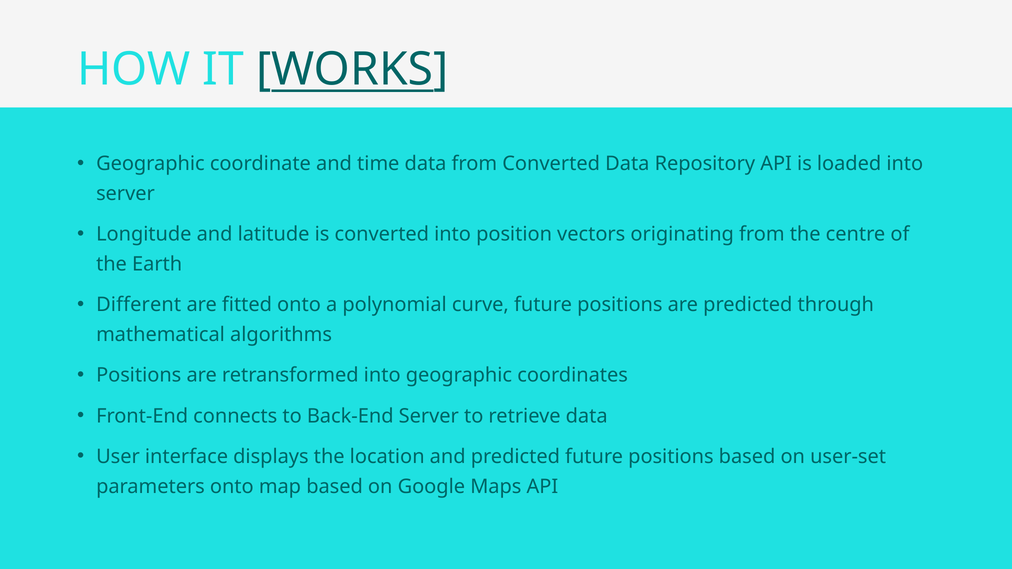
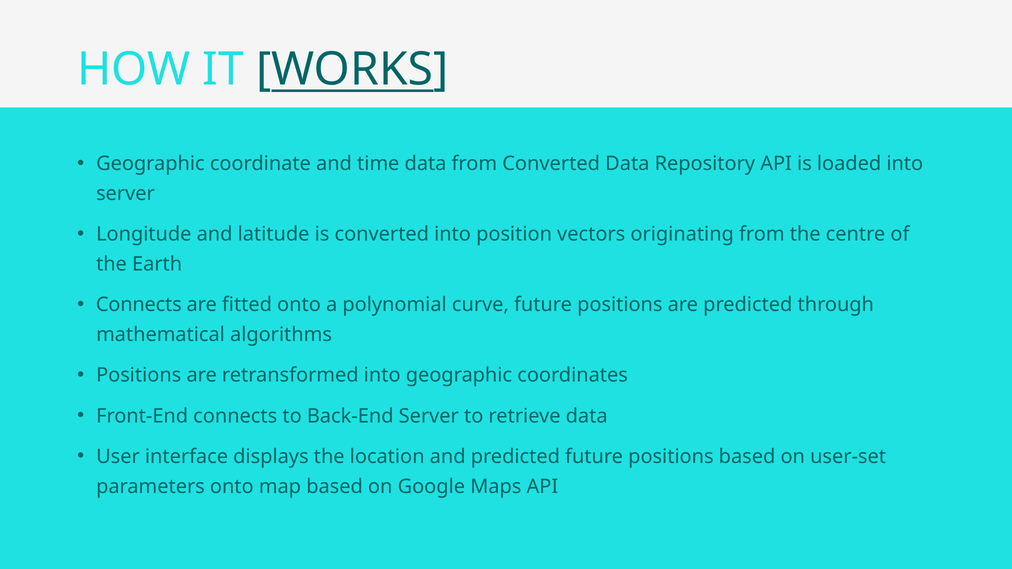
Different at (139, 305): Different -> Connects
